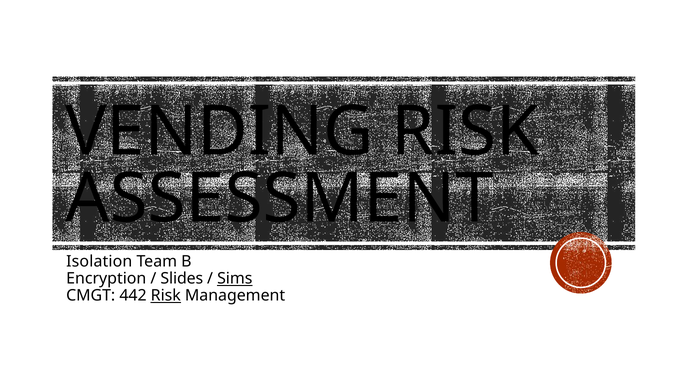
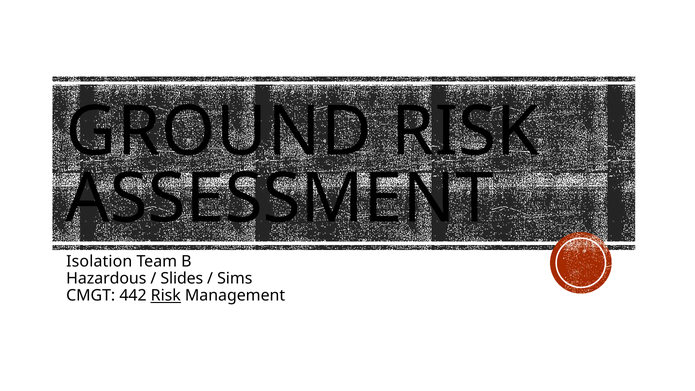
VENDING: VENDING -> GROUND
Encryption: Encryption -> Hazardous
Sims underline: present -> none
